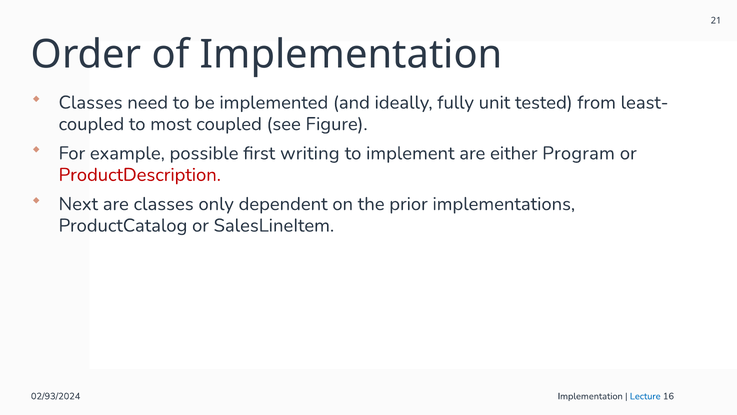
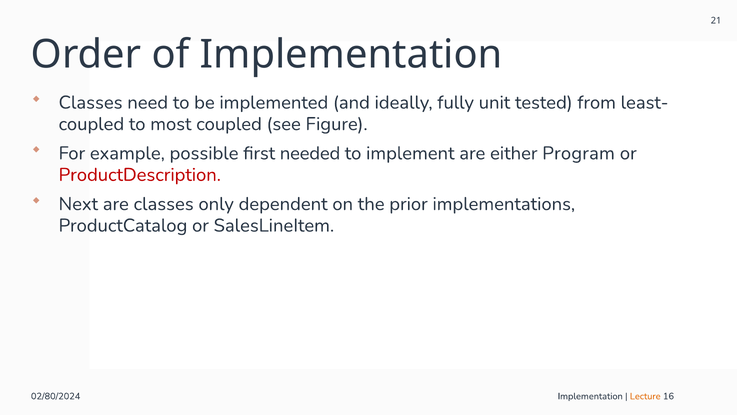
writing: writing -> needed
02/93/2024: 02/93/2024 -> 02/80/2024
Lecture colour: blue -> orange
